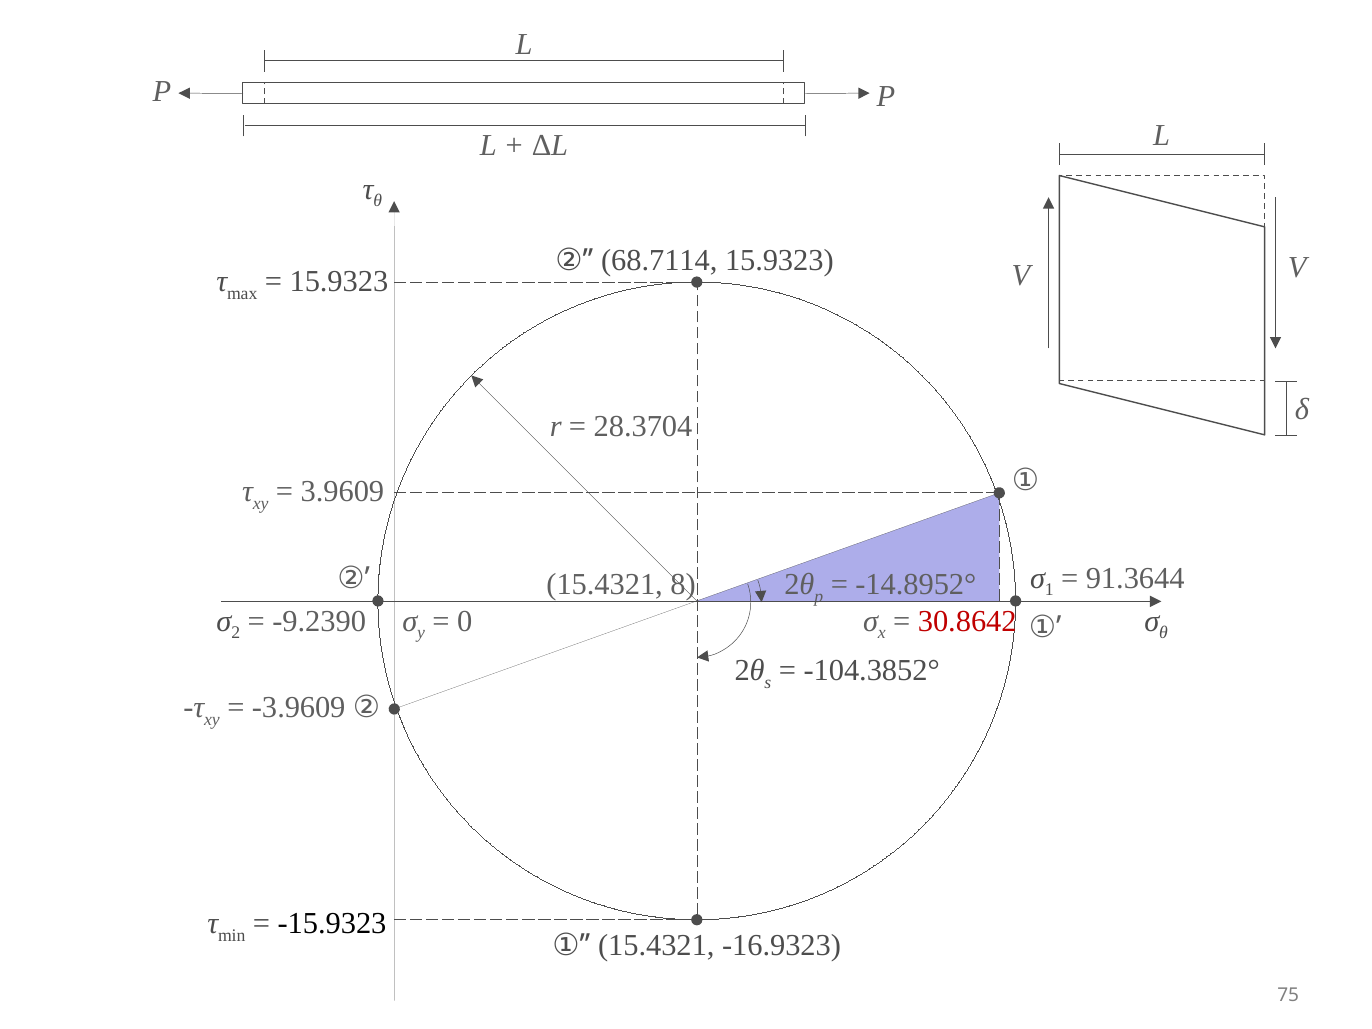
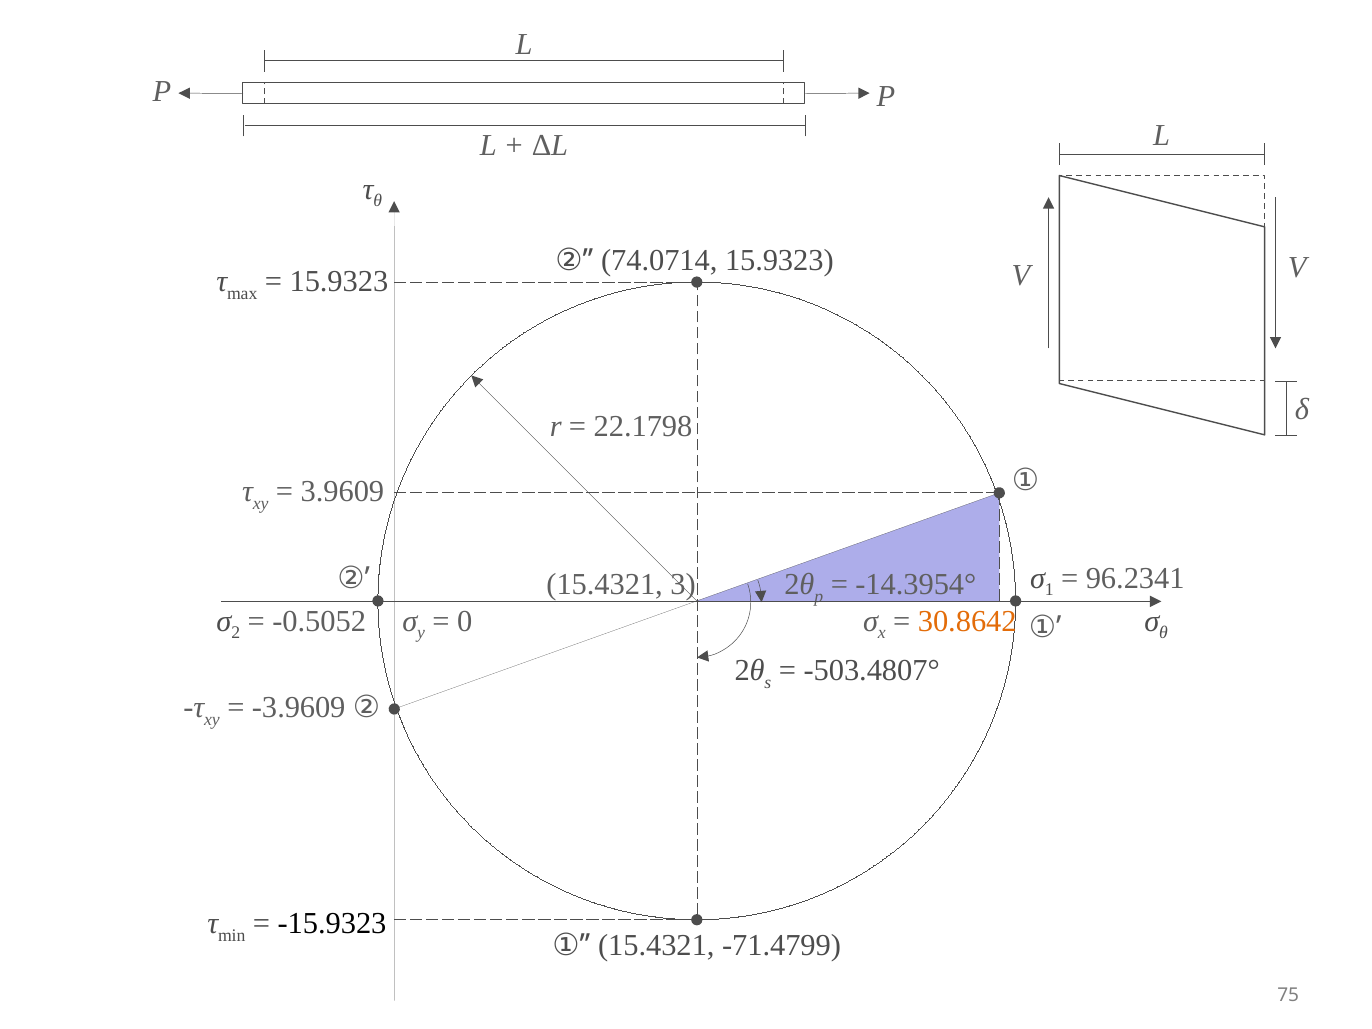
68.7114: 68.7114 -> 74.0714
28.3704: 28.3704 -> 22.1798
91.3644: 91.3644 -> 96.2341
8: 8 -> 3
-14.8952°: -14.8952° -> -14.3954°
-9.2390: -9.2390 -> -0.5052
30.8642 colour: red -> orange
-104.3852°: -104.3852° -> -503.4807°
-16.9323: -16.9323 -> -71.4799
